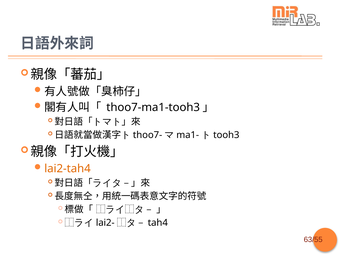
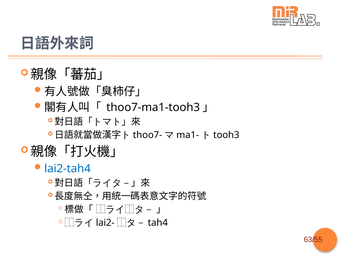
lai2-tah4 colour: orange -> blue
